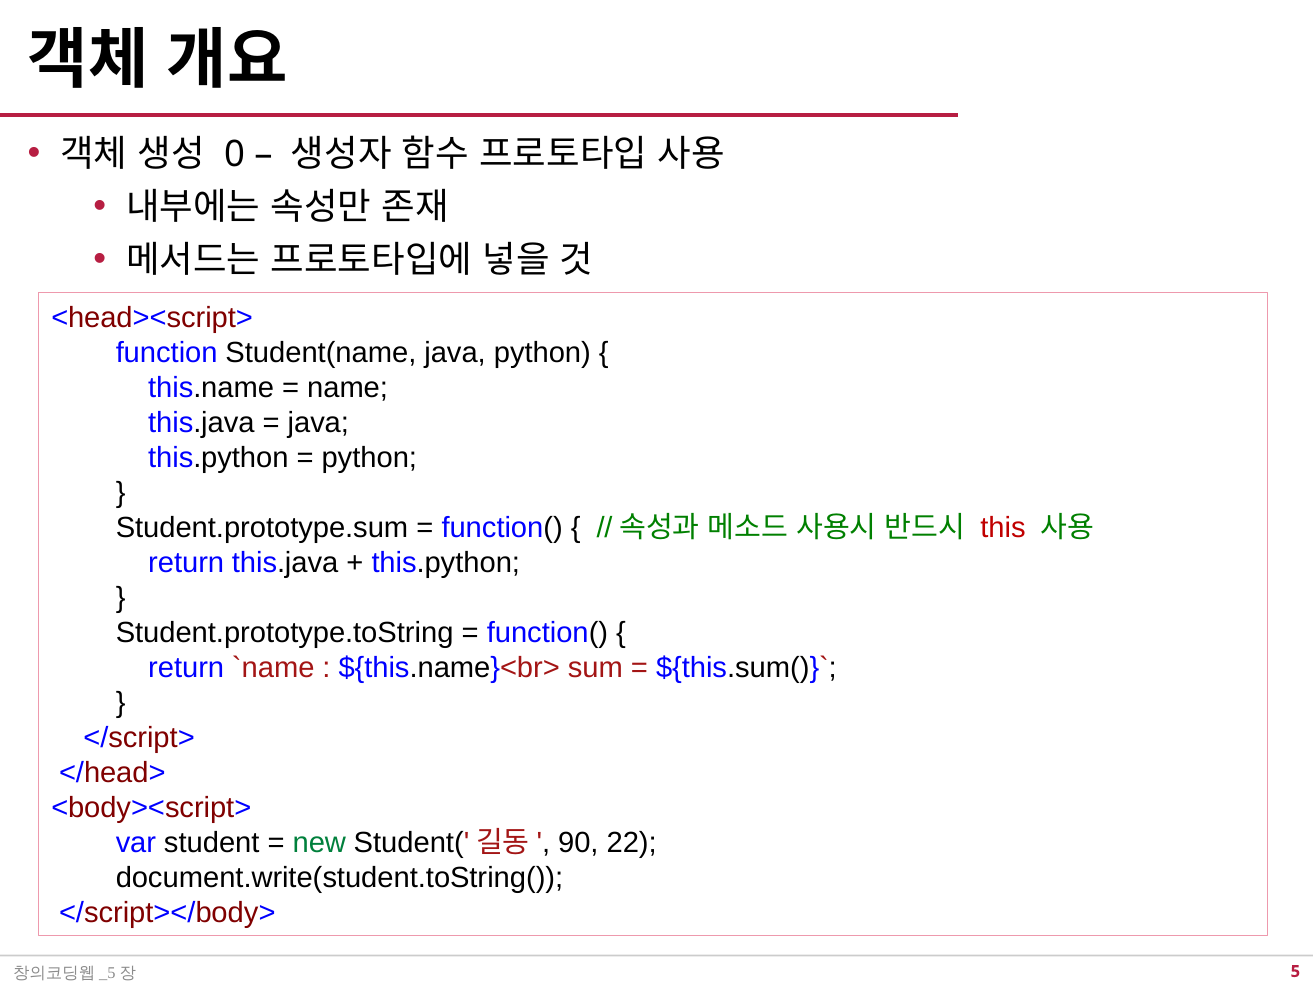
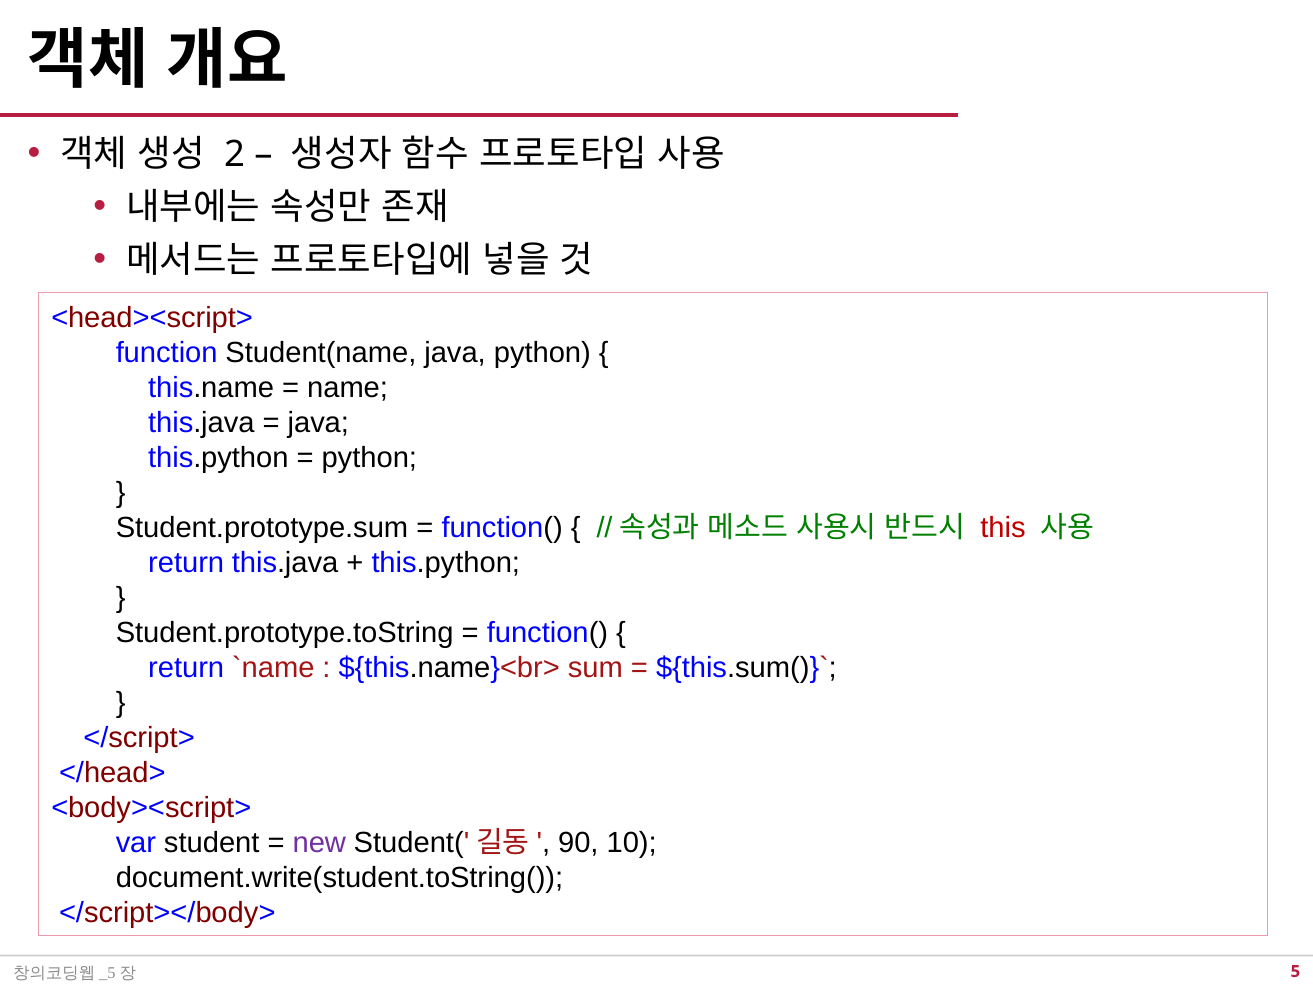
0: 0 -> 2
new colour: green -> purple
22: 22 -> 10
